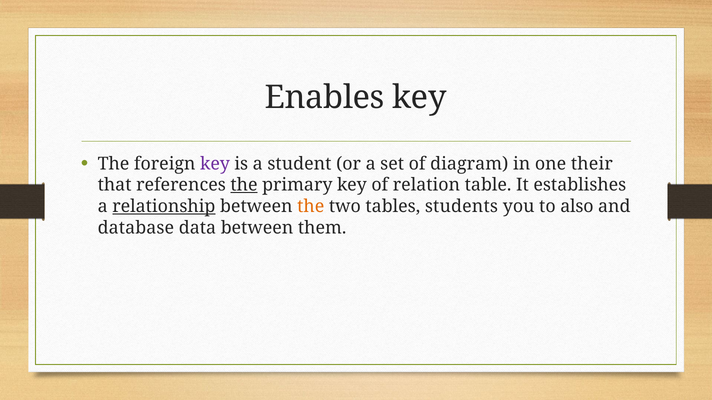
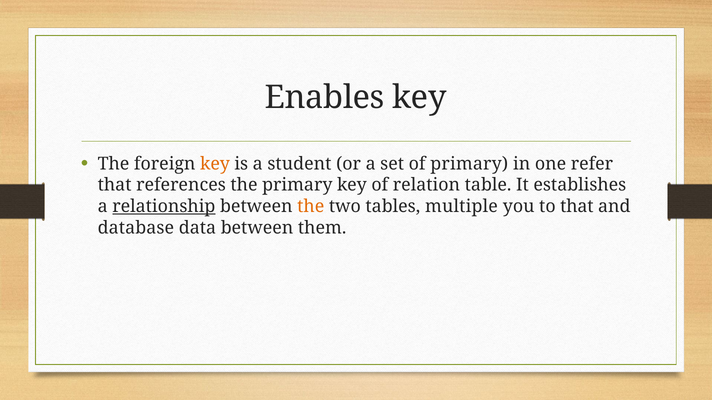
key at (215, 164) colour: purple -> orange
of diagram: diagram -> primary
their: their -> refer
the at (244, 185) underline: present -> none
students: students -> multiple
to also: also -> that
